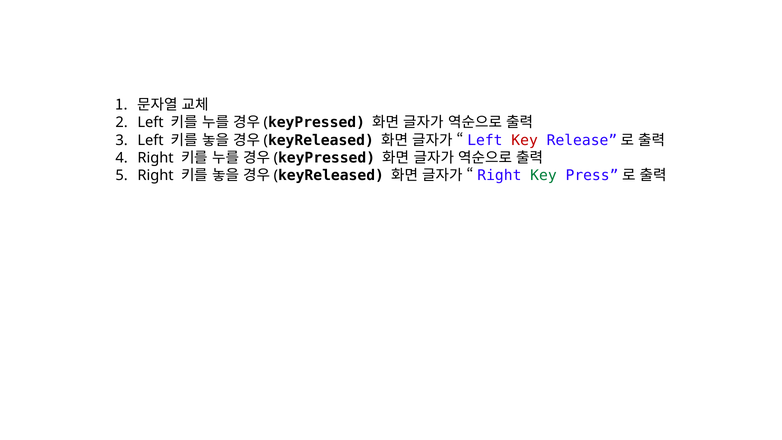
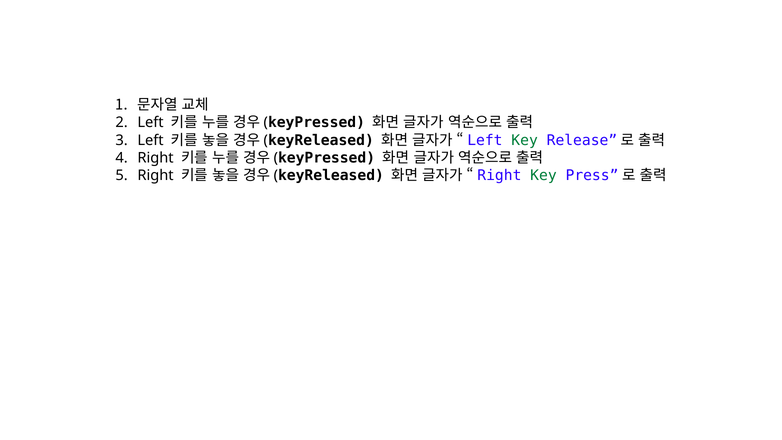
Key at (525, 140) colour: red -> green
